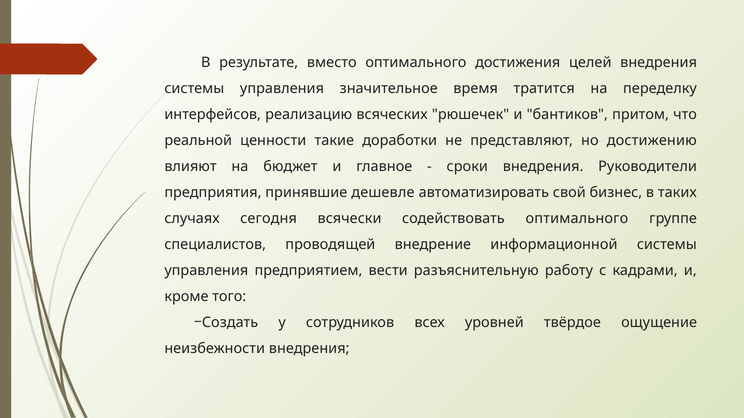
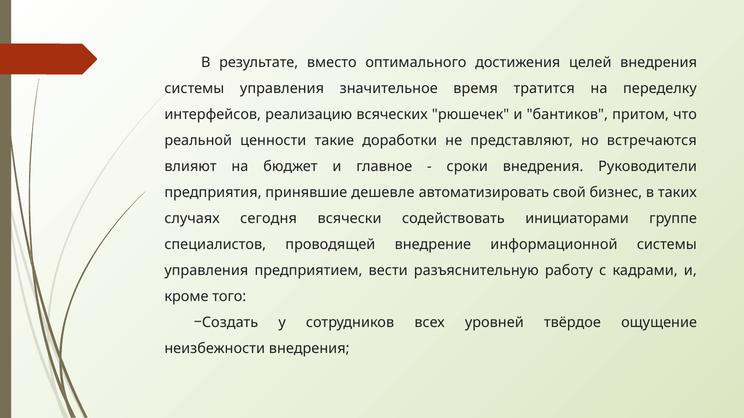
достижению: достижению -> встречаются
содействовать оптимального: оптимального -> инициаторами
